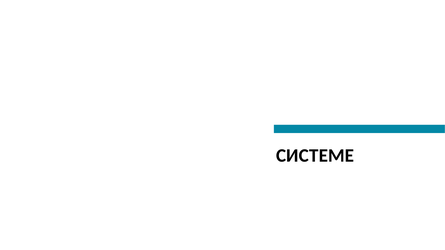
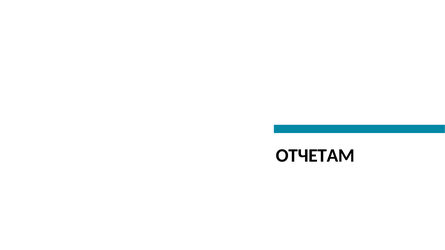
СИСТЕМЕ: СИСТЕМЕ -> ОТЧЕТАМ
